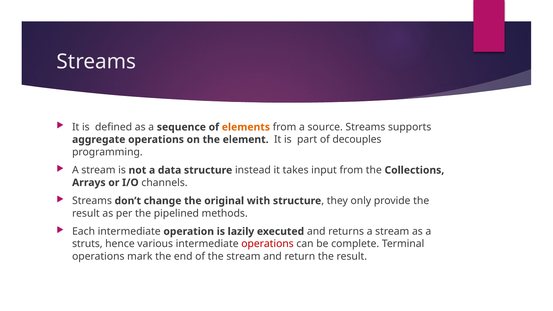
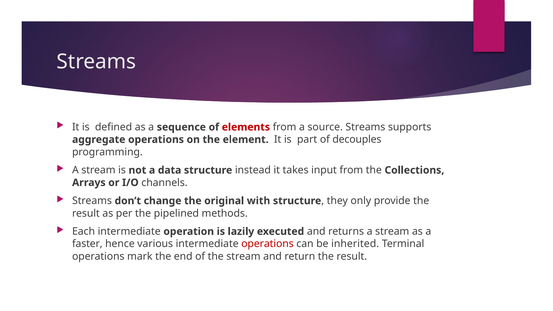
elements colour: orange -> red
struts: struts -> faster
complete: complete -> inherited
